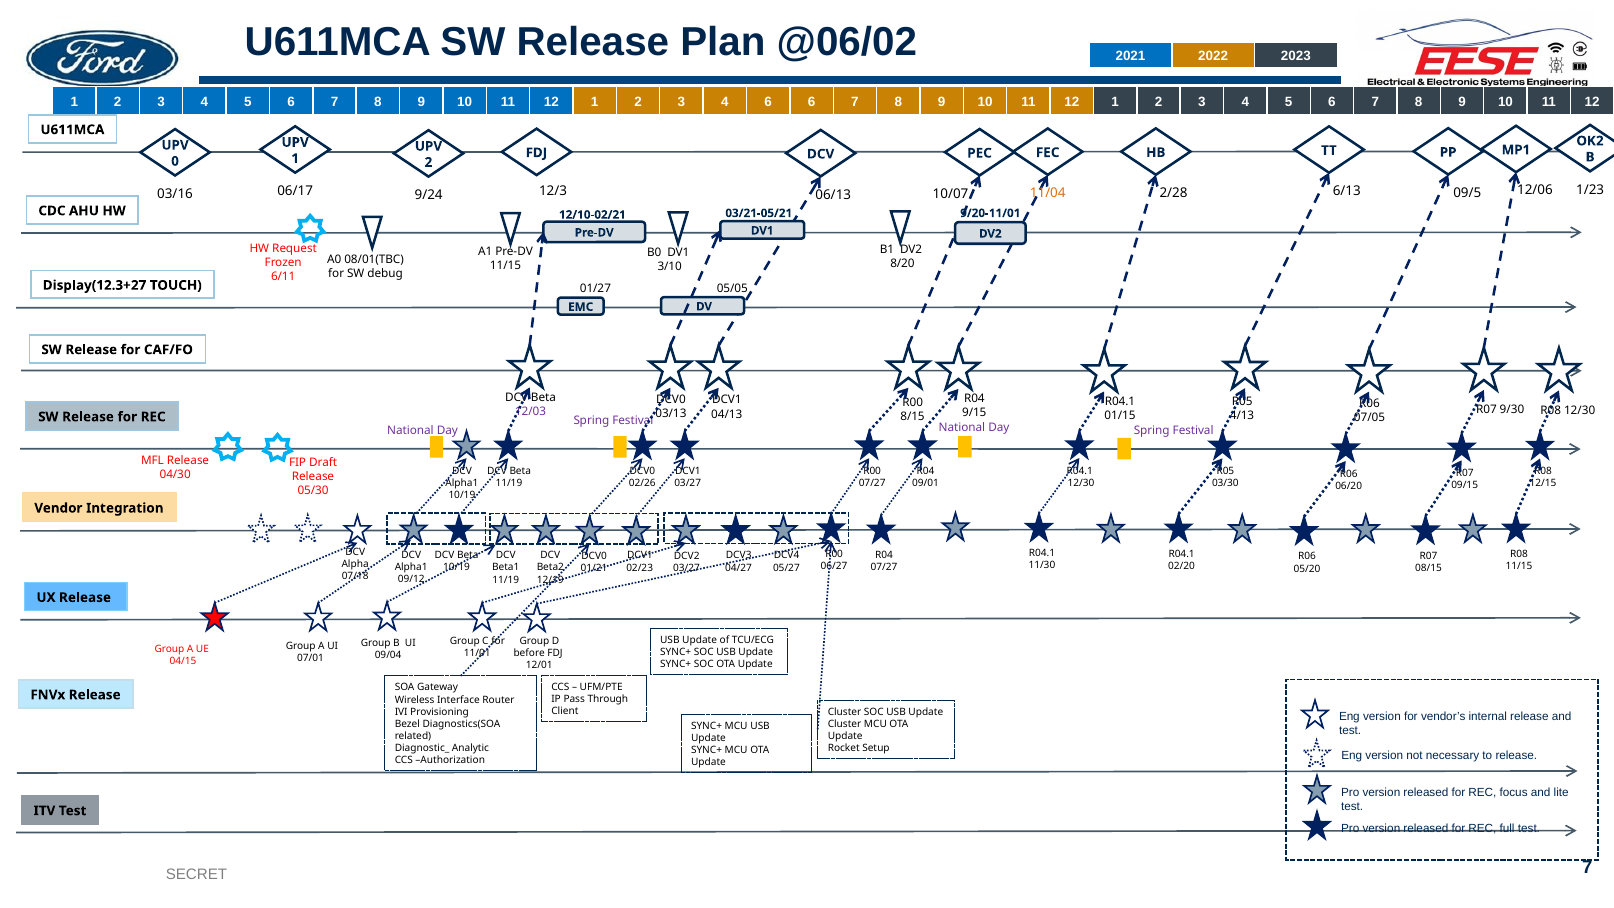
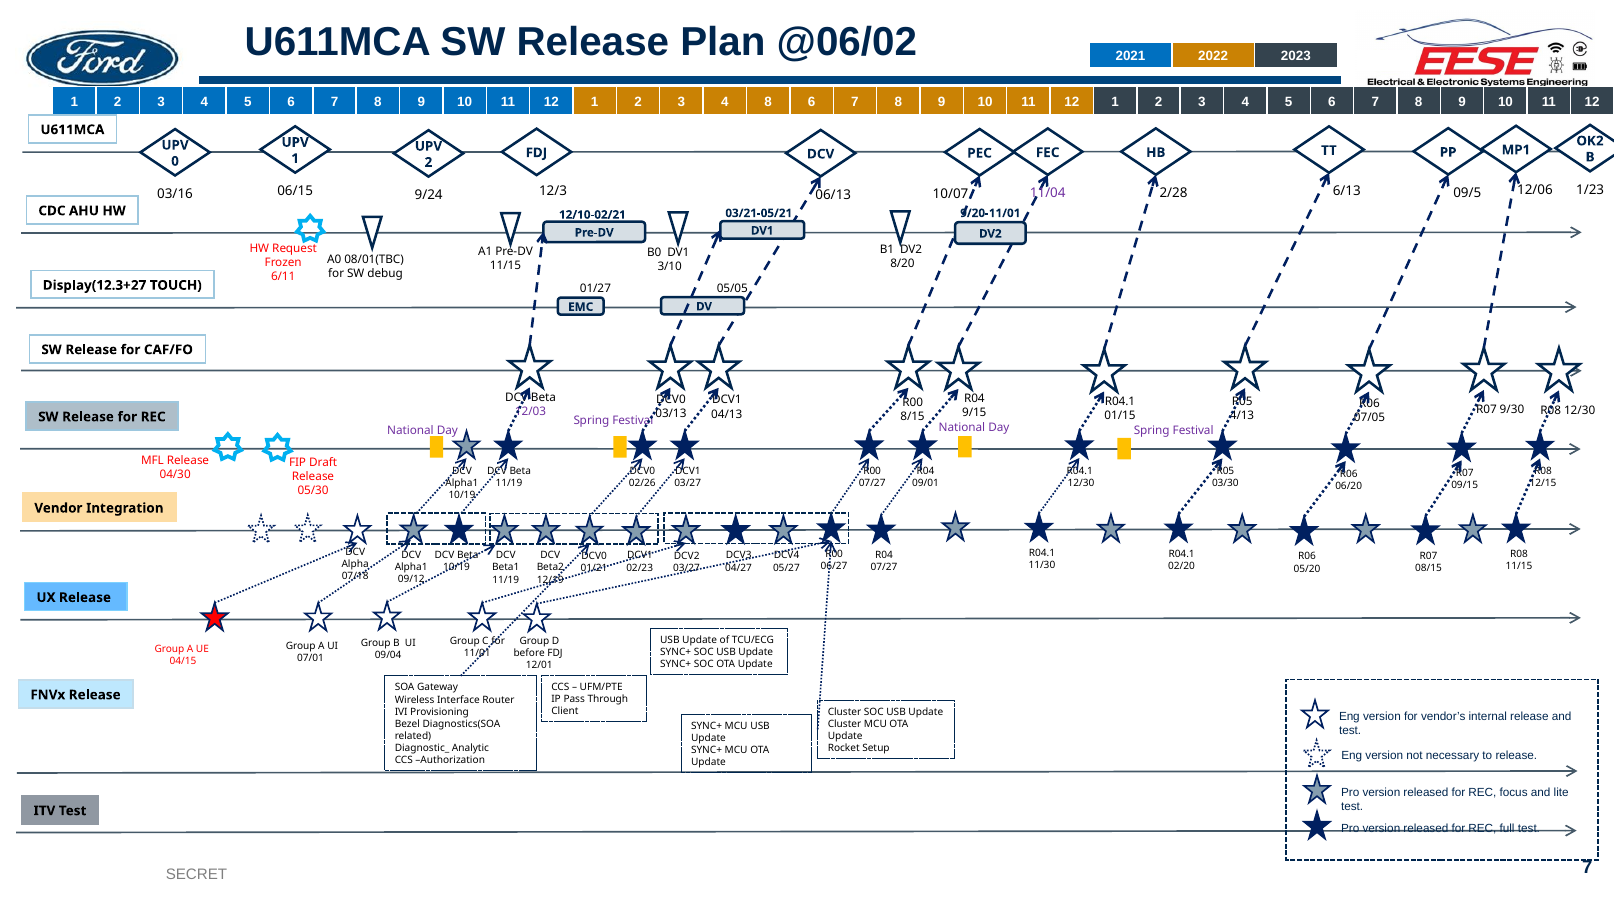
4 6: 6 -> 8
06/17: 06/17 -> 06/15
11/04 colour: orange -> purple
